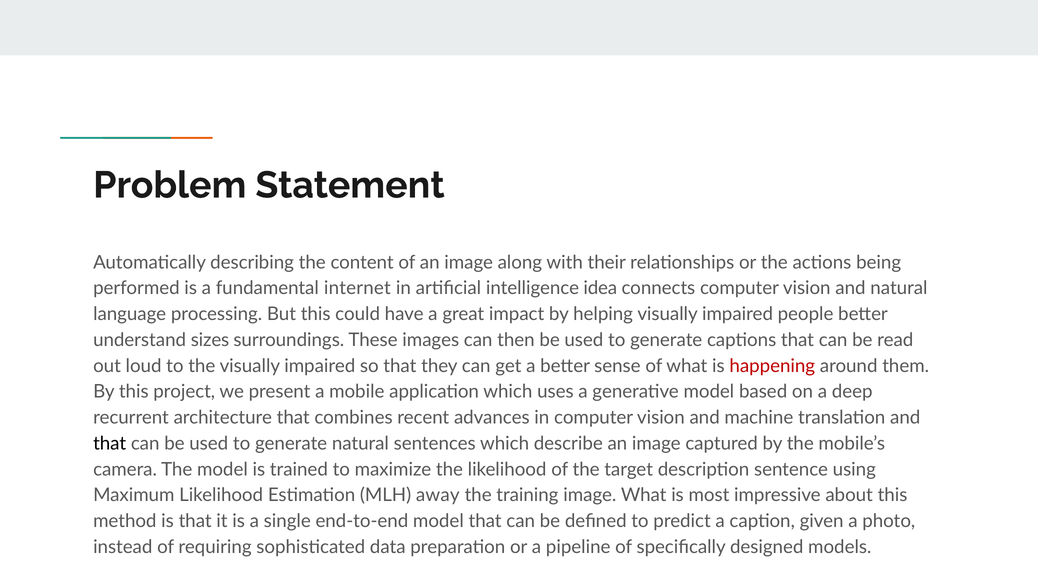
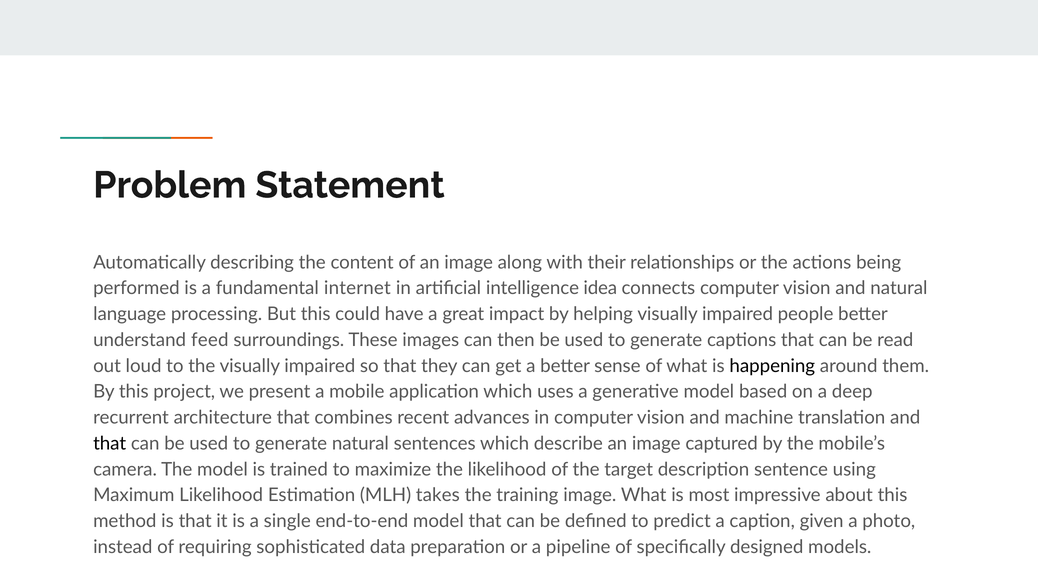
sizes: sizes -> feed
happening colour: red -> black
away: away -> takes
